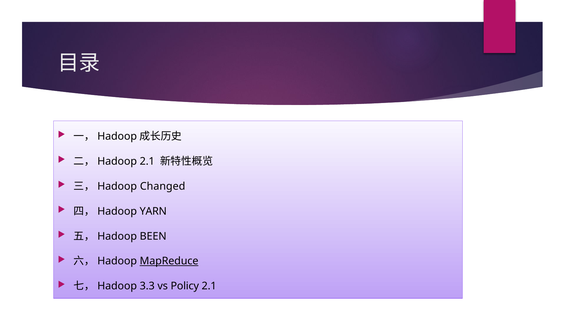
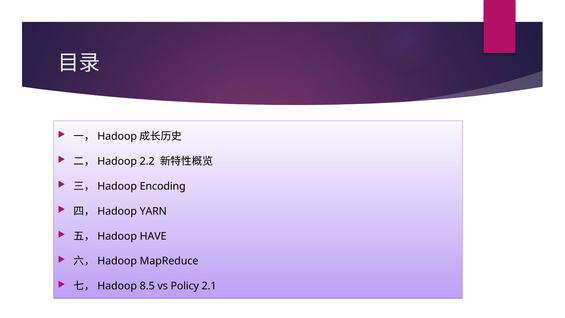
2.1 at (147, 161): 2.1 -> 2.2
Changed: Changed -> Encoding
BEEN: BEEN -> HAVE
MapReduce underline: present -> none
3.3: 3.3 -> 8.5
